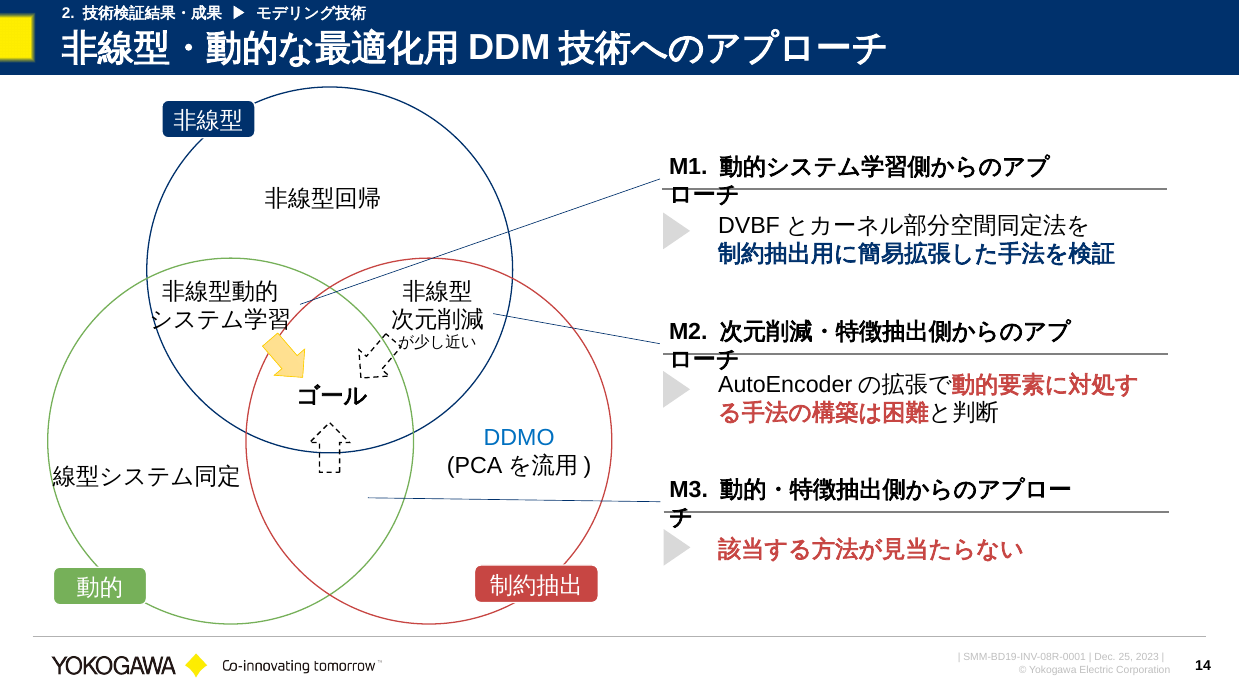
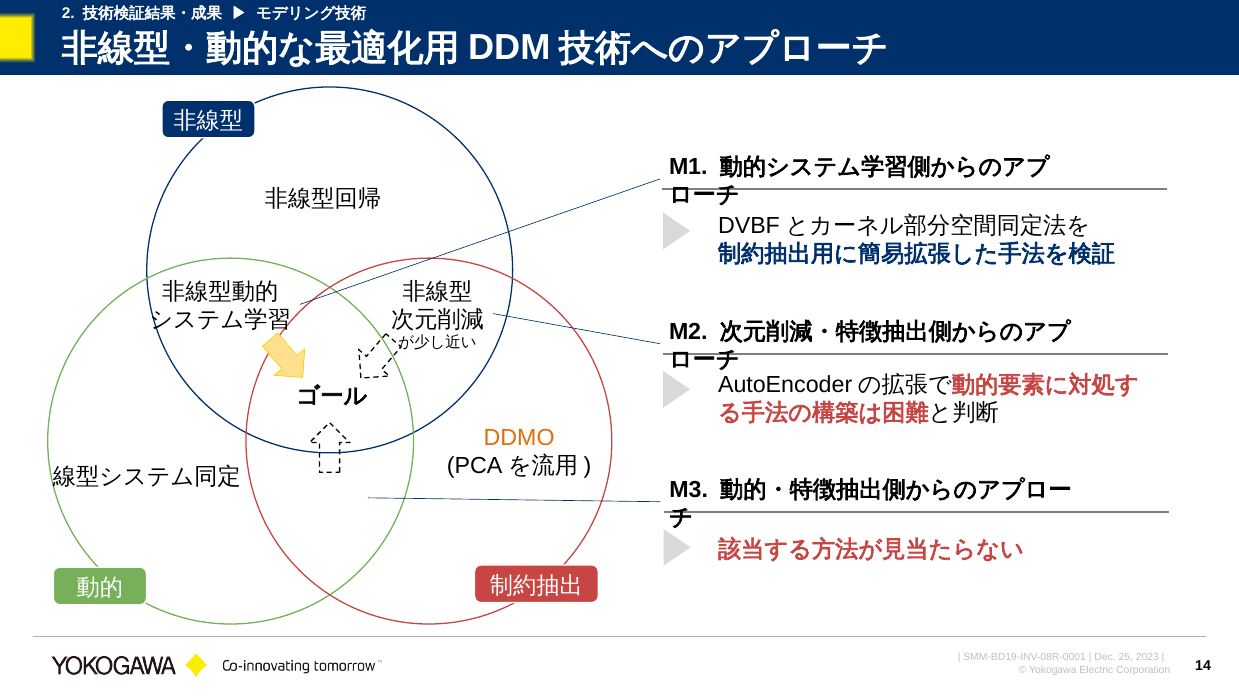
DDMO colour: blue -> orange
